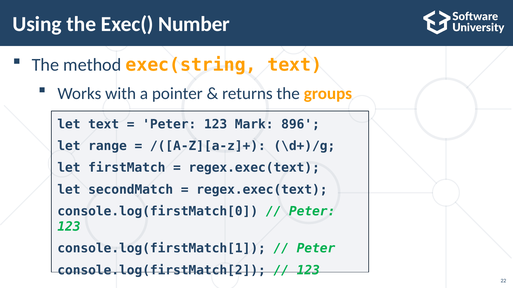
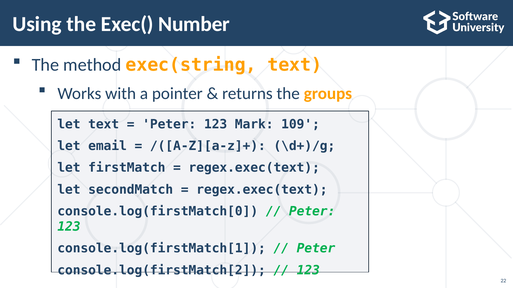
896: 896 -> 109
range: range -> email
